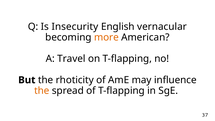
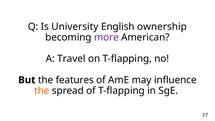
Insecurity: Insecurity -> University
vernacular: vernacular -> ownership
more colour: orange -> purple
rhoticity: rhoticity -> features
